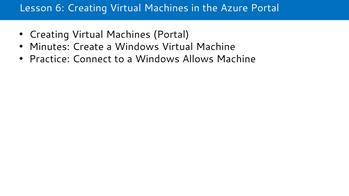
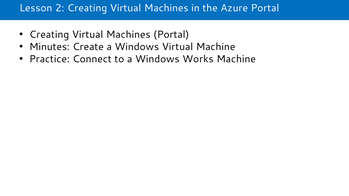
6: 6 -> 2
Allows: Allows -> Works
